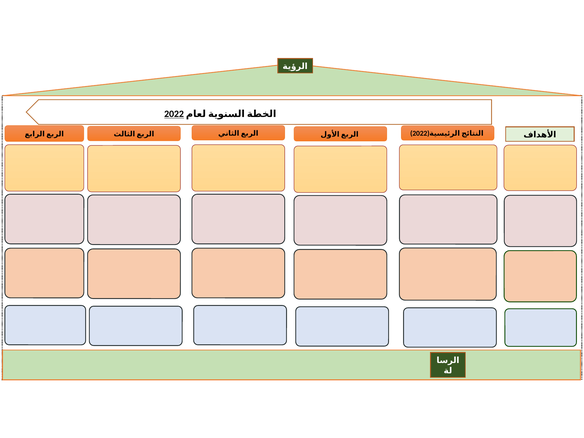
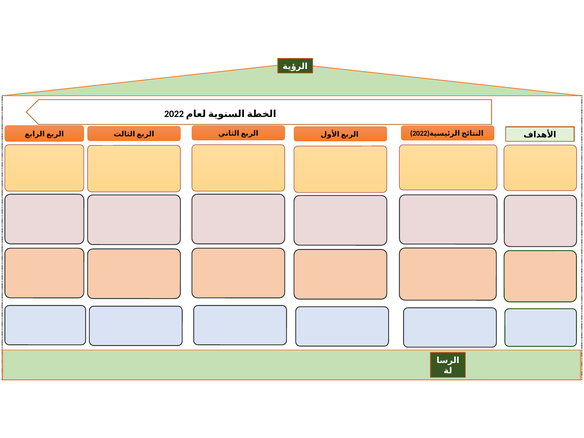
2022 at (174, 114) underline: present -> none
